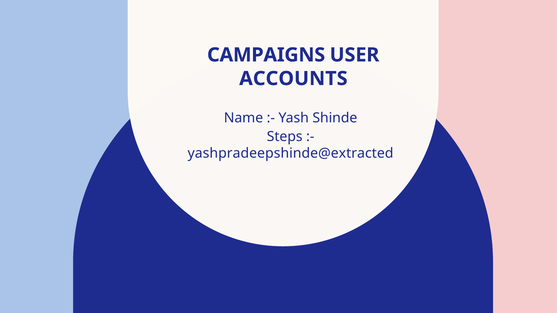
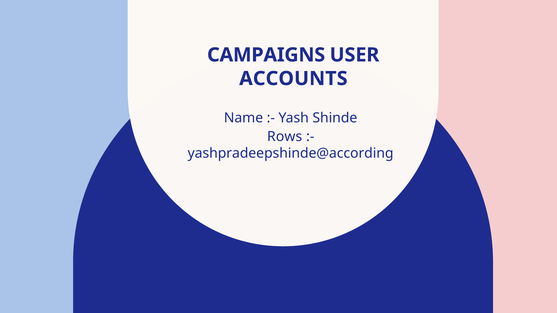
Steps: Steps -> Rows
yashpradeepshinde@extracted: yashpradeepshinde@extracted -> yashpradeepshinde@according
